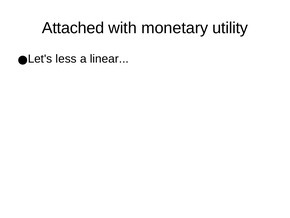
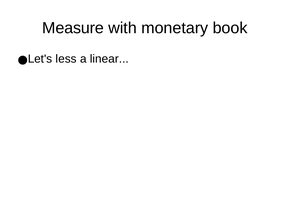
Attached: Attached -> Measure
utility: utility -> book
